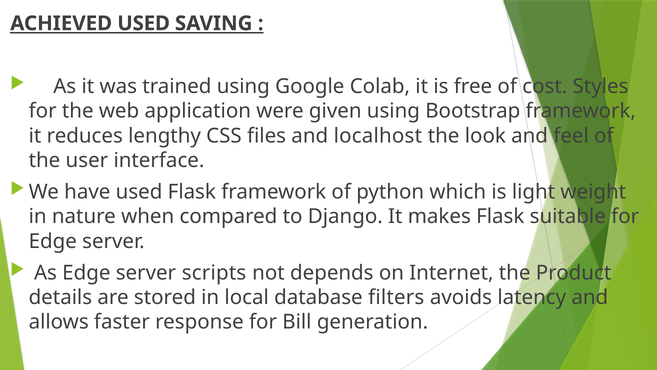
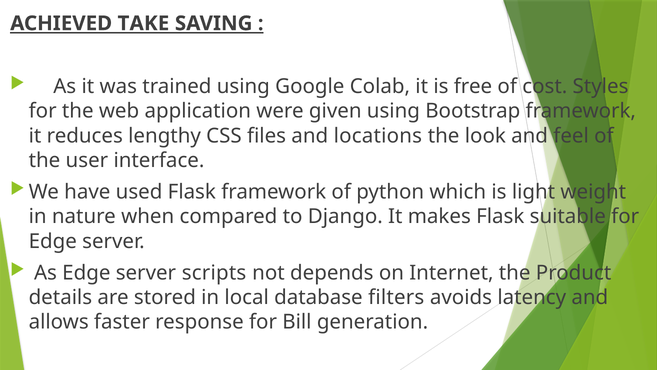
ACHIEVED USED: USED -> TAKE
localhost: localhost -> locations
